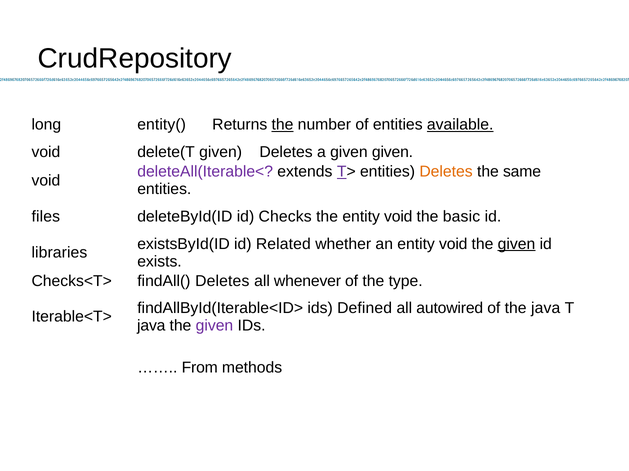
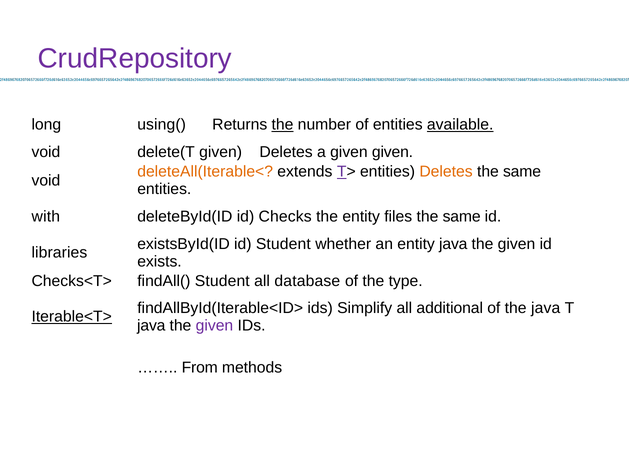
CrudRepository colour: black -> purple
entity(: entity( -> using(
deleteAll(Iterable< colour: purple -> orange
files: files -> with
the entity void: void -> files
basic at (461, 217): basic -> same
id Related: Related -> Student
an entity void: void -> java
given at (517, 244) underline: present -> none
findAll( Deletes: Deletes -> Student
whenever: whenever -> database
Defined: Defined -> Simplify
autowired: autowired -> additional
Iterable<T> underline: none -> present
